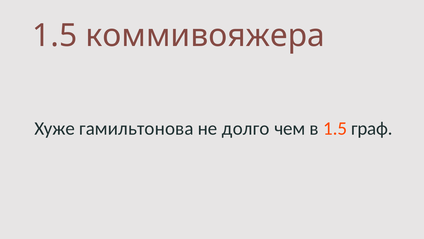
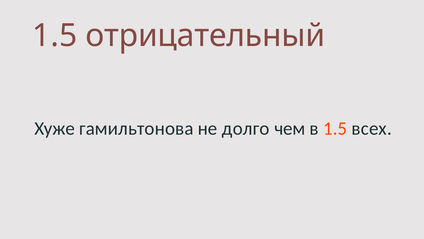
коммивояжера: коммивояжера -> отрицательный
граф: граф -> всех
